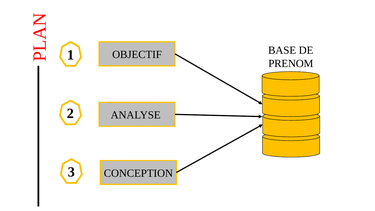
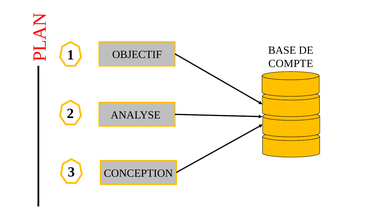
PRENOM: PRENOM -> COMPTE
